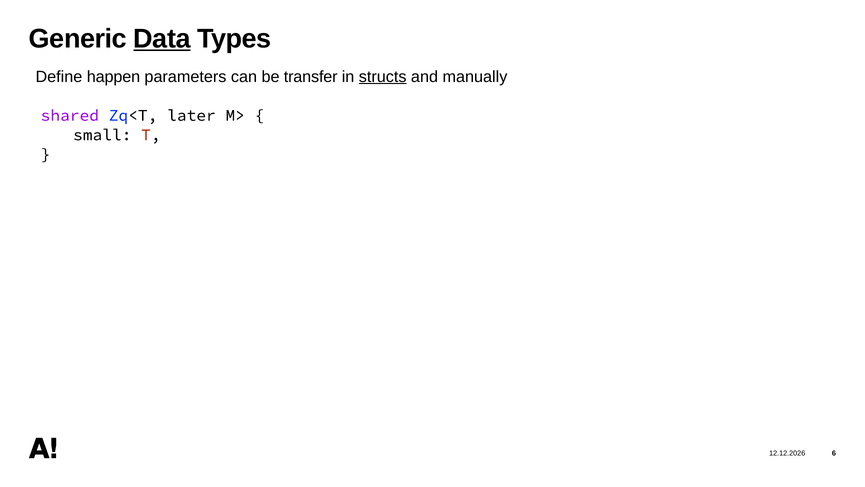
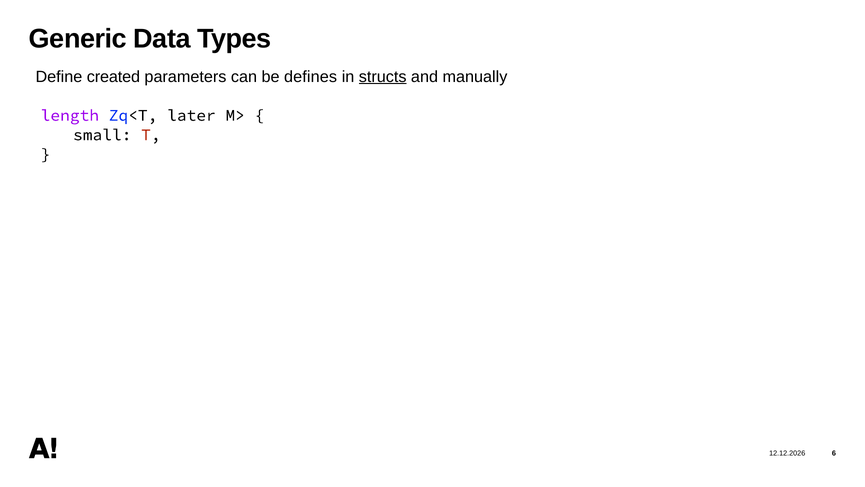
Data underline: present -> none
happen: happen -> created
transfer: transfer -> defines
shared: shared -> length
